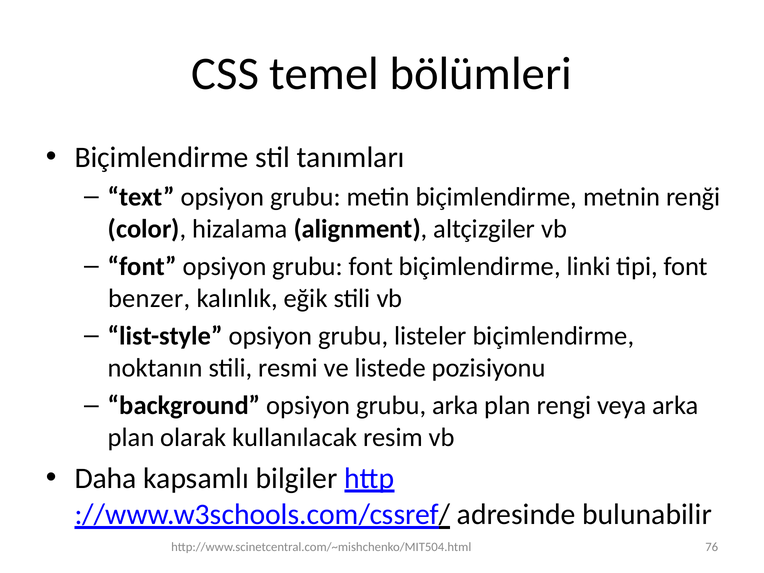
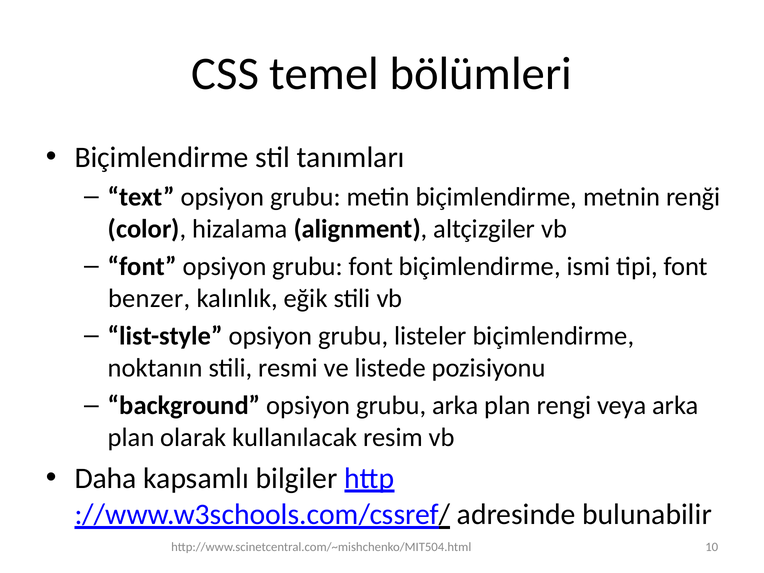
linki: linki -> ismi
76: 76 -> 10
